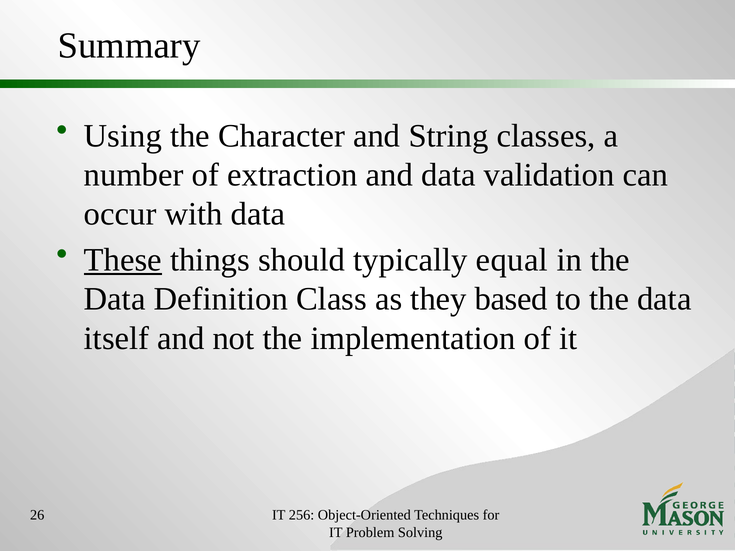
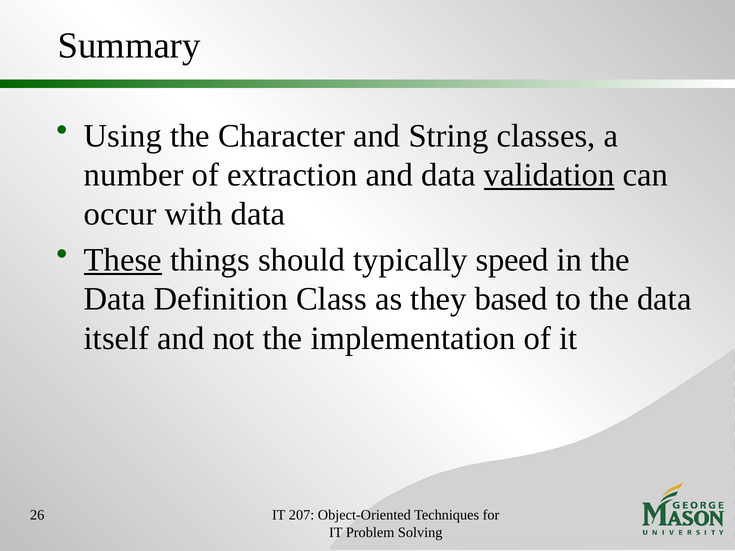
validation underline: none -> present
equal: equal -> speed
256: 256 -> 207
